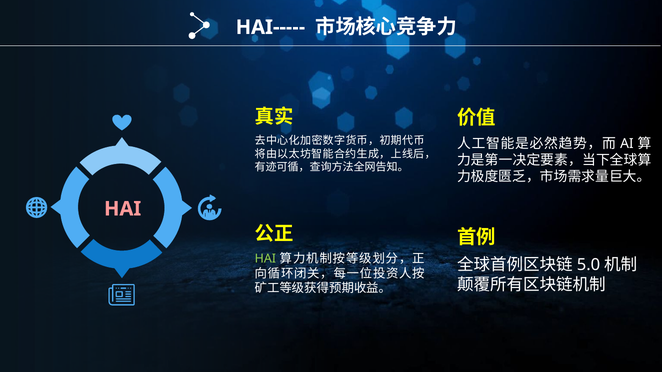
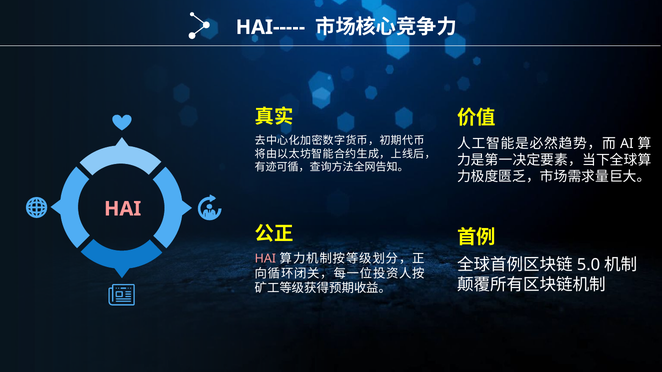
HAI at (265, 259) colour: light green -> pink
